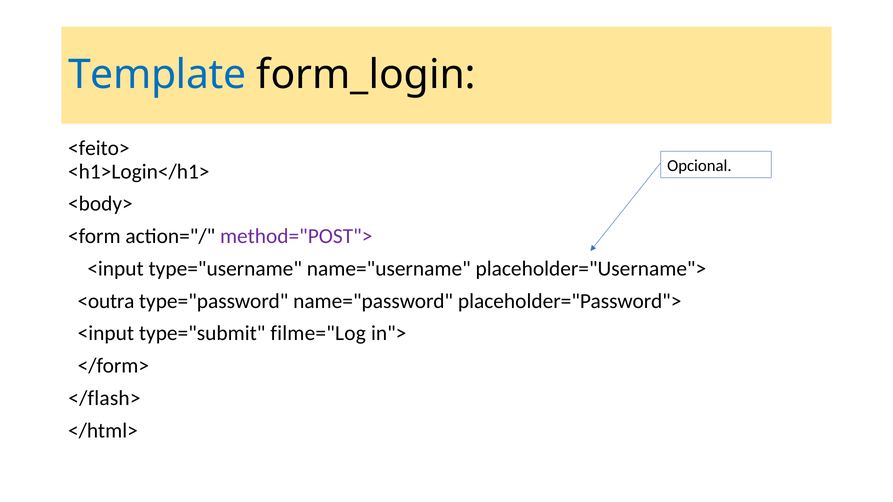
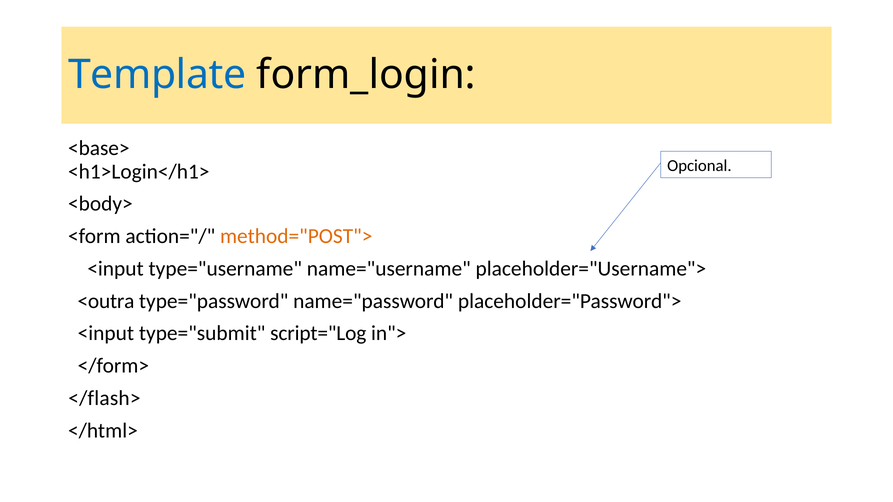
<feito>: <feito> -> <base>
method="POST"> colour: purple -> orange
filme="Log: filme="Log -> script="Log
